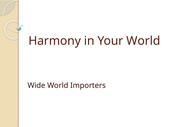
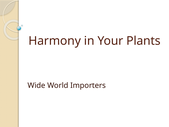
Your World: World -> Plants
